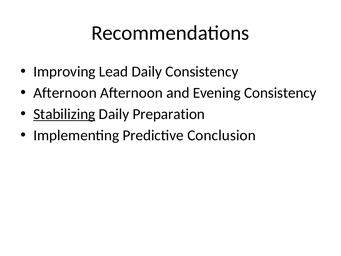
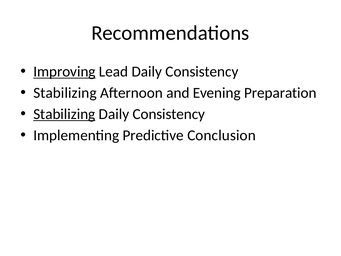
Improving underline: none -> present
Afternoon at (65, 93): Afternoon -> Stabilizing
Evening Consistency: Consistency -> Preparation
Preparation at (169, 114): Preparation -> Consistency
